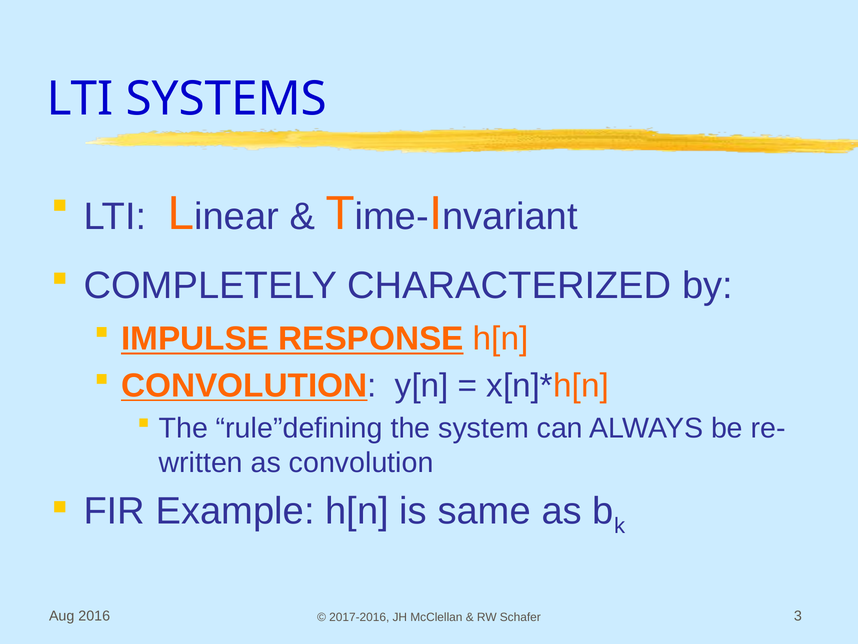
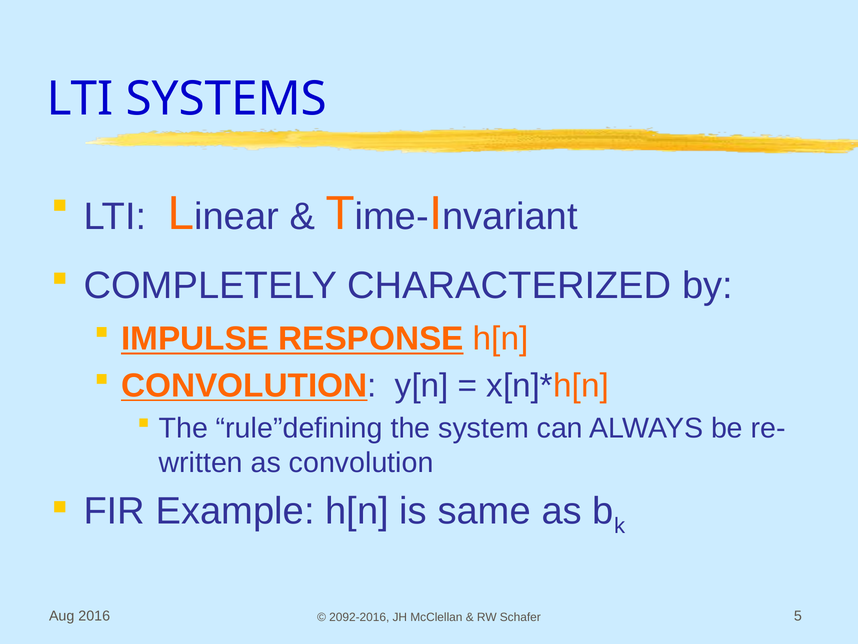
2017-2016: 2017-2016 -> 2092-2016
3: 3 -> 5
